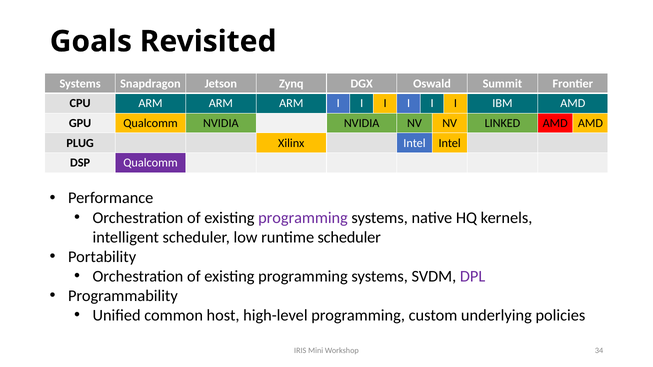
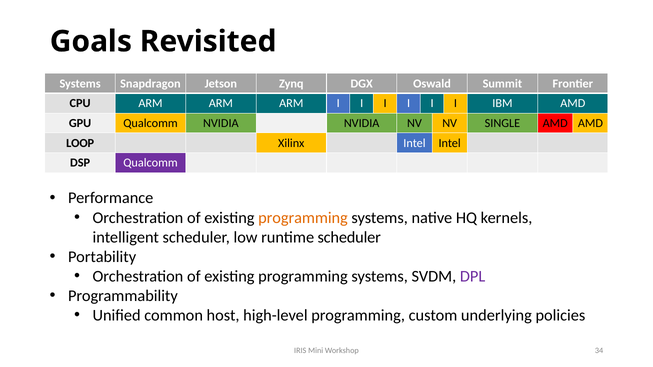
LINKED: LINKED -> SINGLE
PLUG: PLUG -> LOOP
programming at (303, 218) colour: purple -> orange
